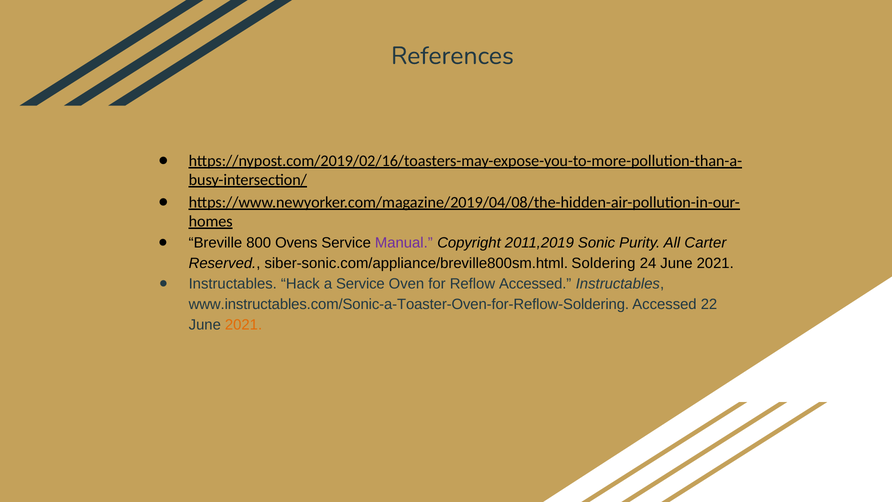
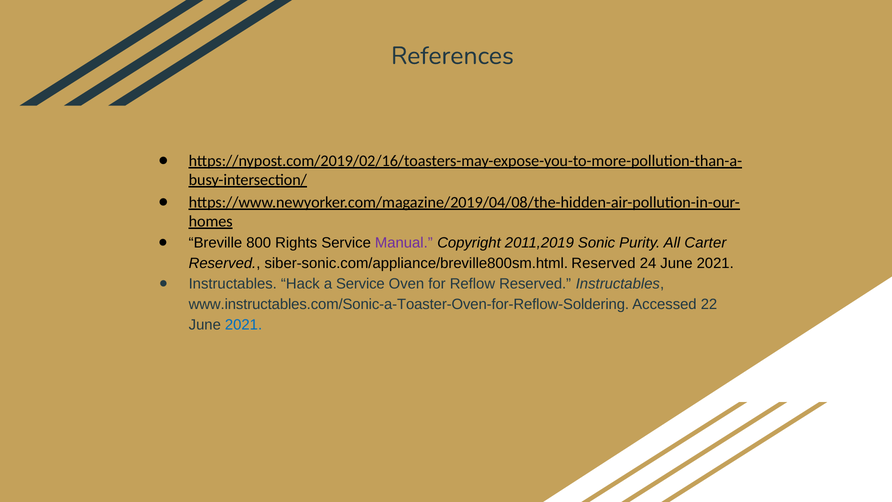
Ovens: Ovens -> Rights
siber-sonic.com/appliance/breville800sm.html Soldering: Soldering -> Reserved
Reflow Accessed: Accessed -> Reserved
2021 at (244, 325) colour: orange -> blue
